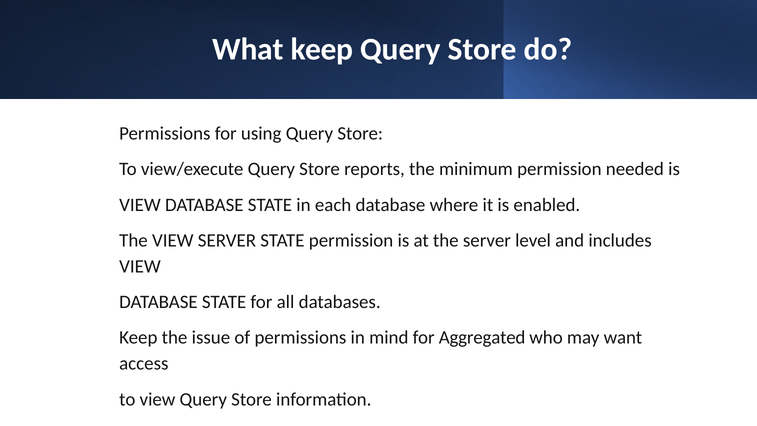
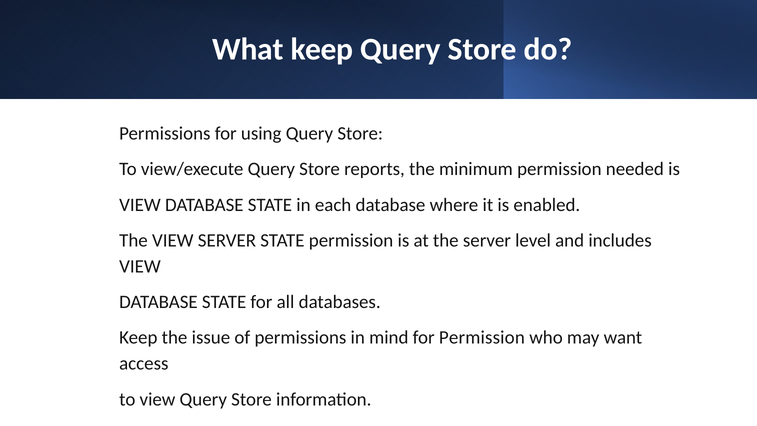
for Aggregated: Aggregated -> Permission
